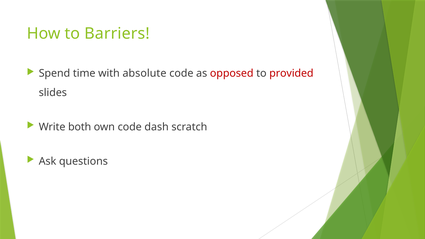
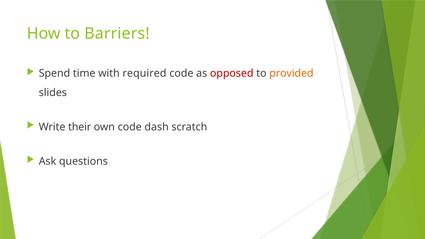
absolute: absolute -> required
provided colour: red -> orange
both: both -> their
